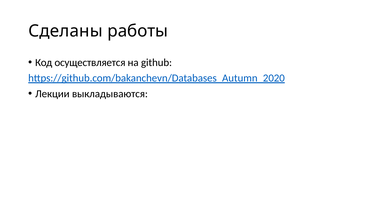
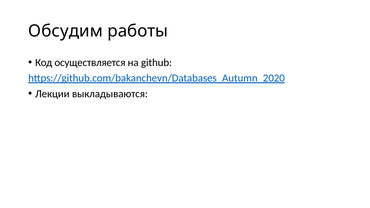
Сделаны: Сделаны -> Обсудим
